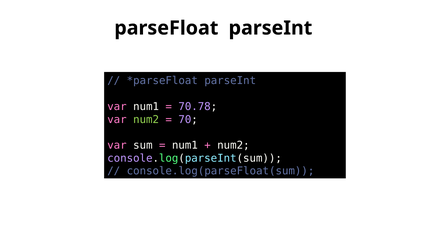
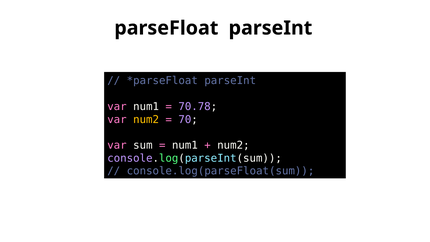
num2 at (146, 119) colour: light green -> yellow
